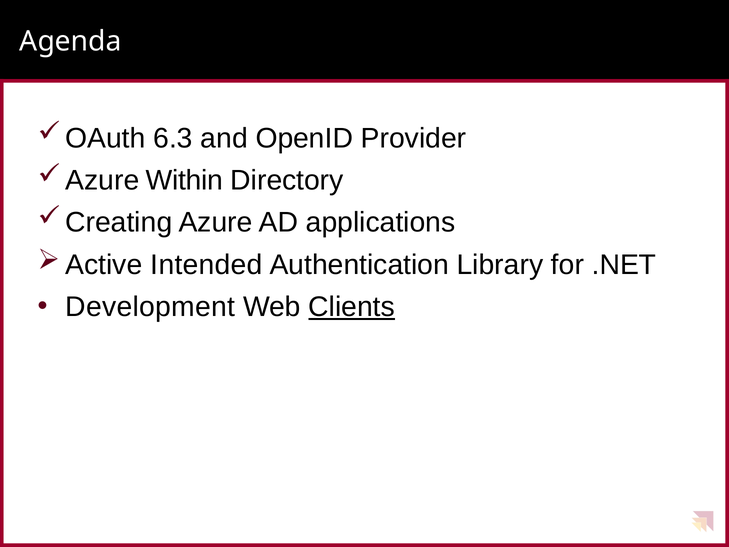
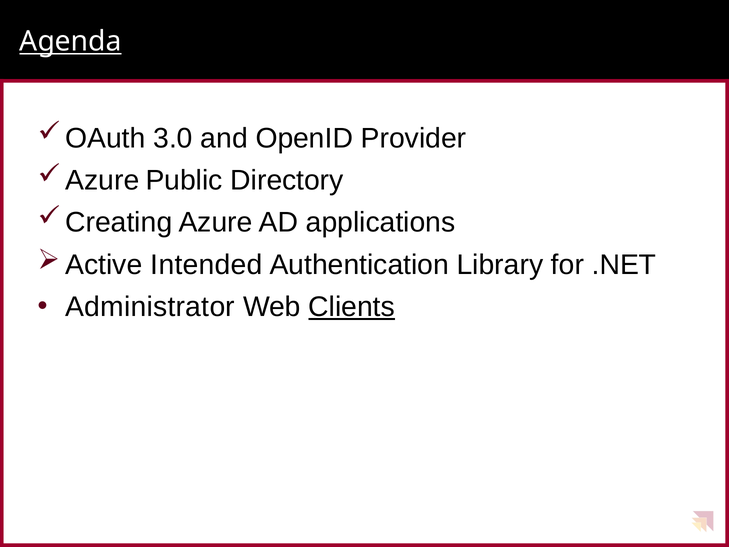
Agenda underline: none -> present
6.3: 6.3 -> 3.0
Within: Within -> Public
Development: Development -> Administrator
